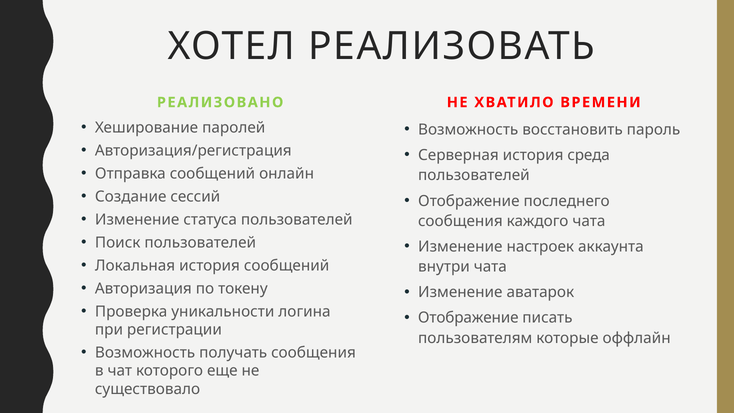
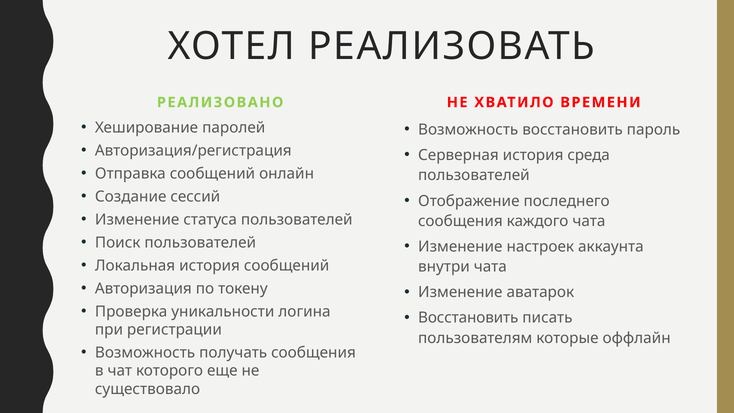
Отображение at (468, 318): Отображение -> Восстановить
